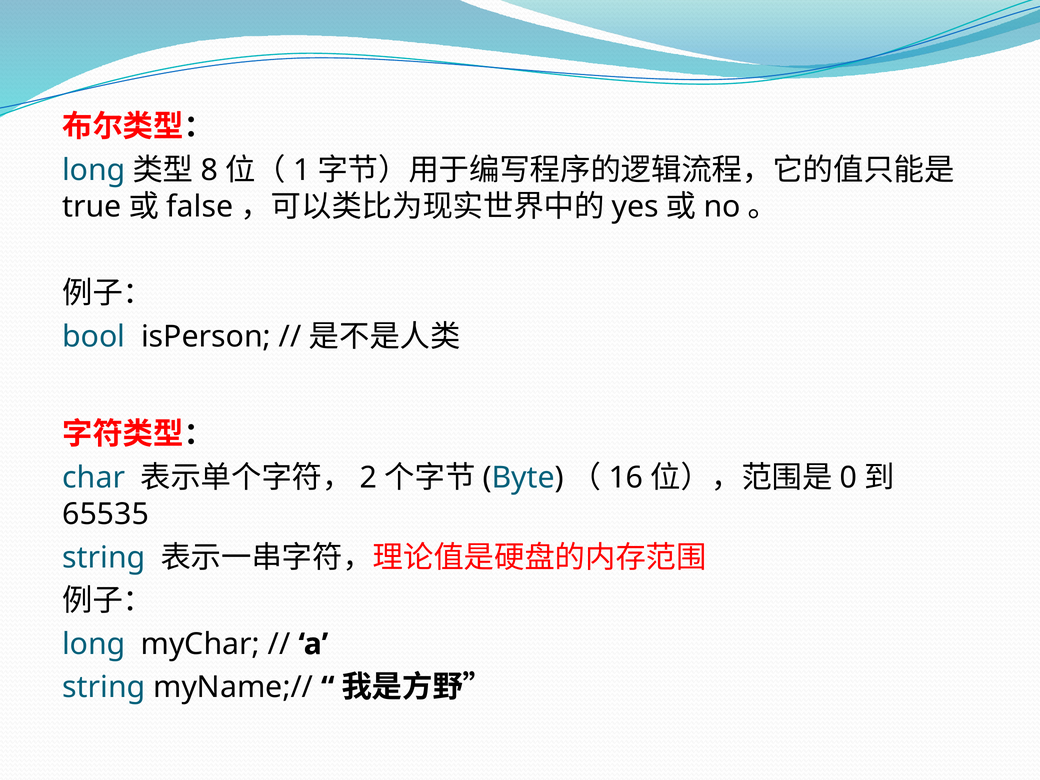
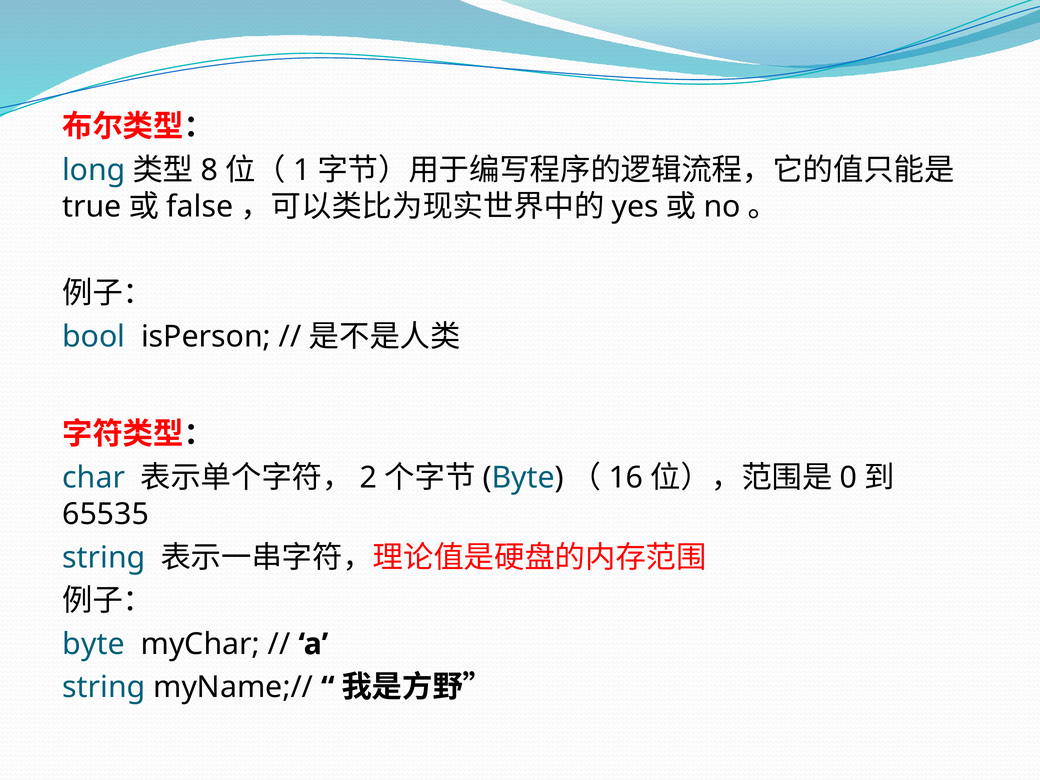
long at (94, 644): long -> byte
